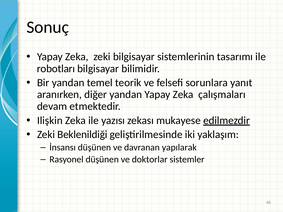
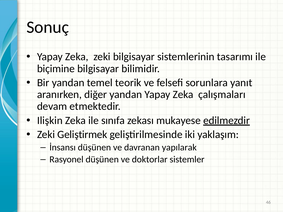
robotları: robotları -> biçimine
yazısı: yazısı -> sınıfa
Beklenildiği: Beklenildiği -> Geliştirmek
